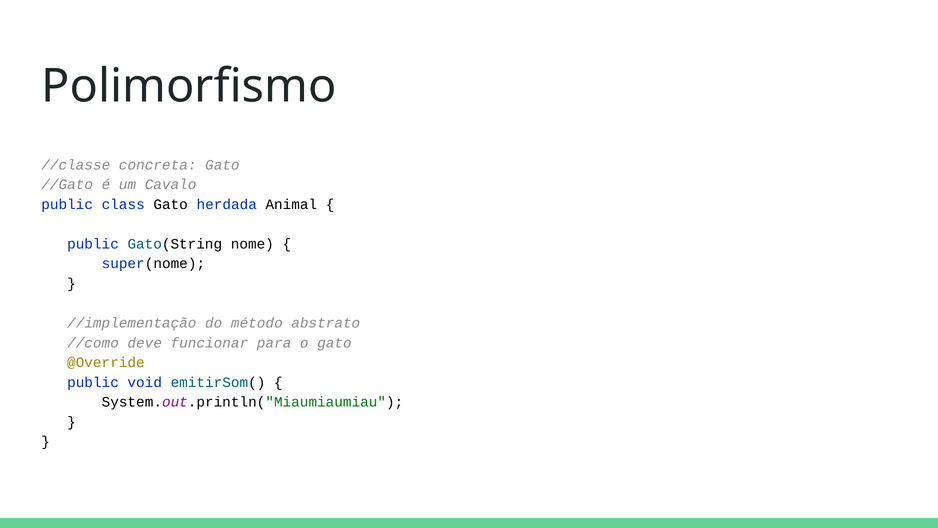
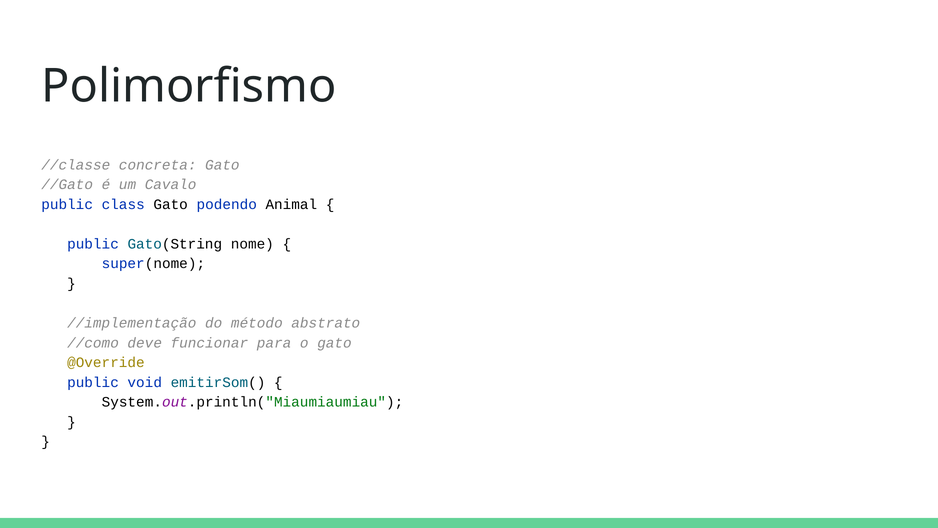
herdada: herdada -> podendo
